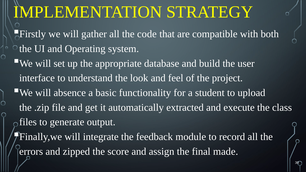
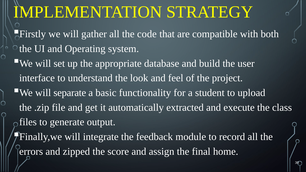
absence: absence -> separate
made: made -> home
